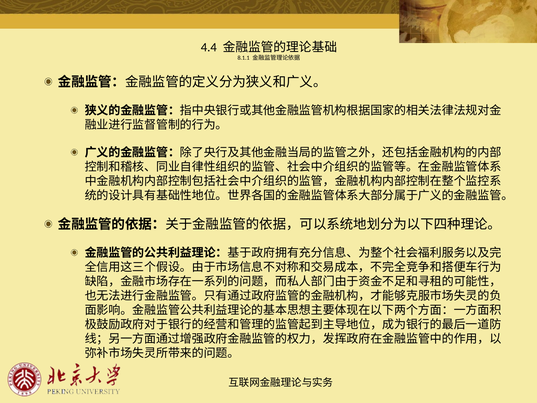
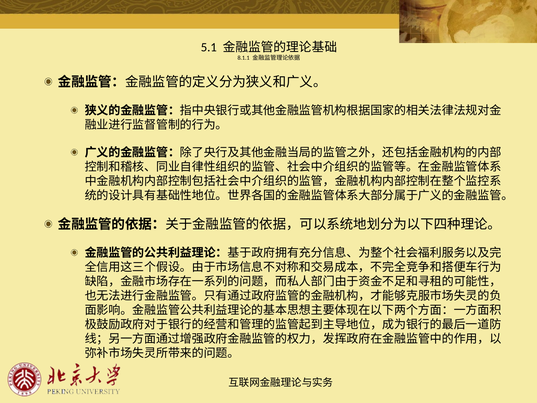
4.4: 4.4 -> 5.1
